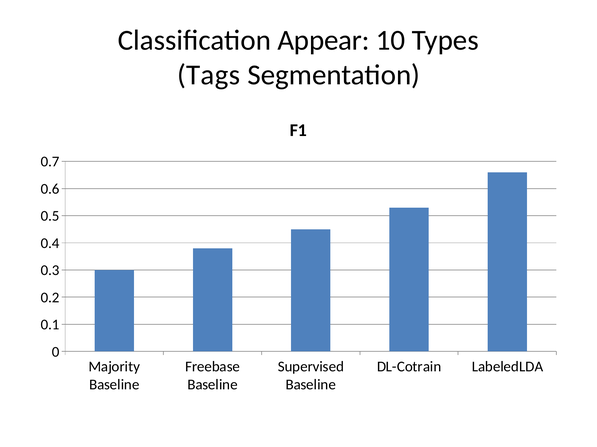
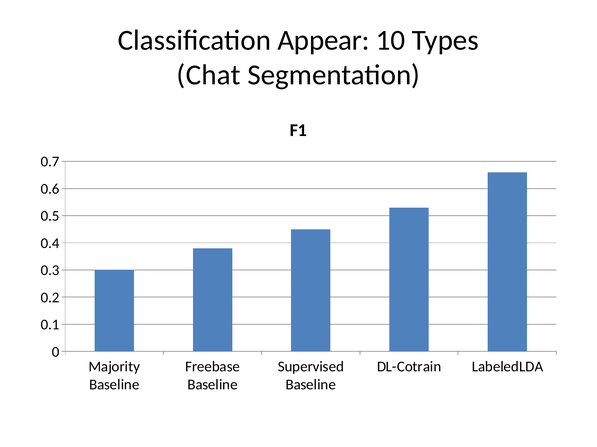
Tags: Tags -> Chat
